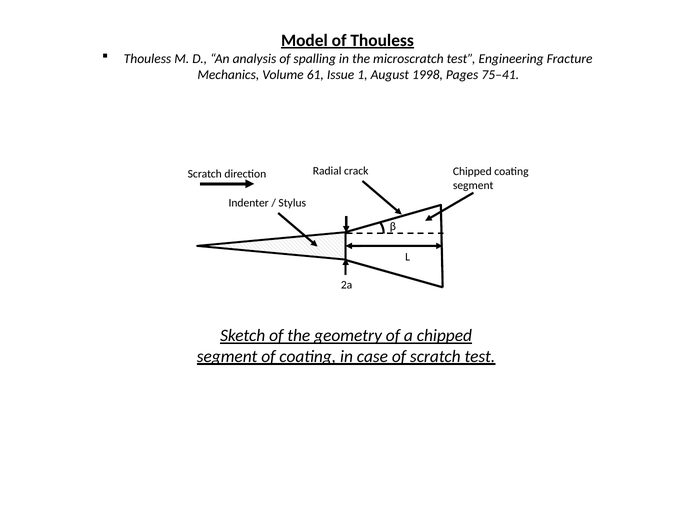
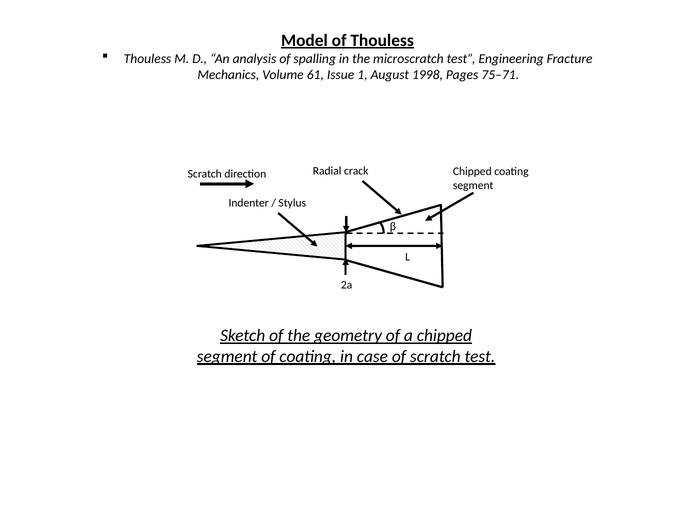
75–41: 75–41 -> 75–71
